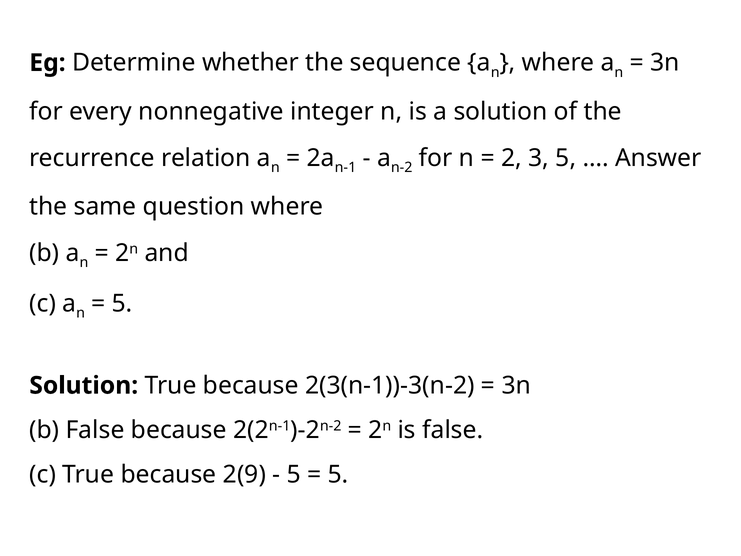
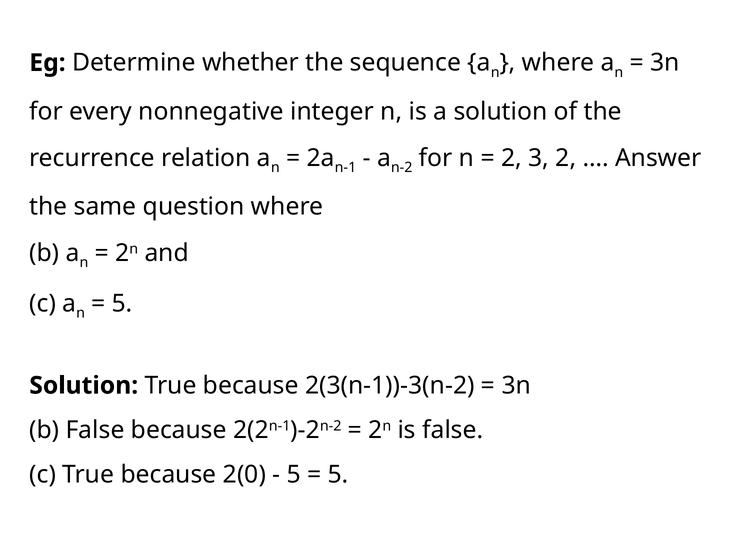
3 5: 5 -> 2
2(9: 2(9 -> 2(0
